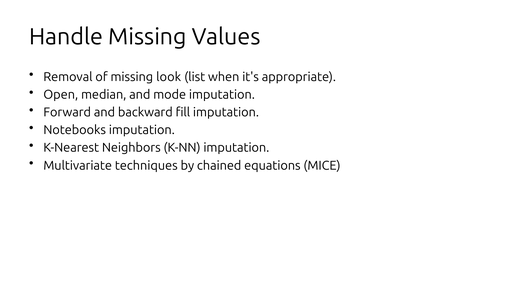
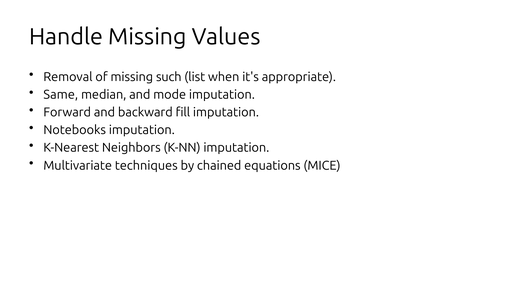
look: look -> such
Open: Open -> Same
